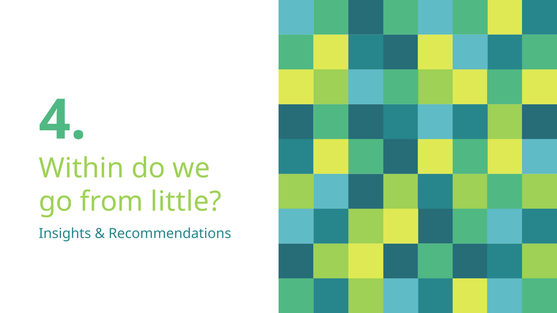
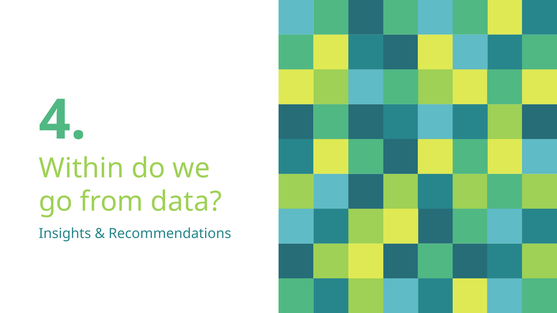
little: little -> data
